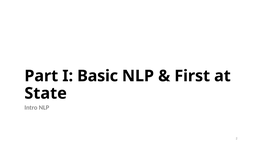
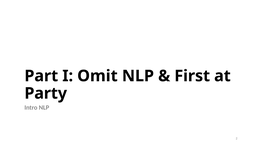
Basic: Basic -> Omit
State: State -> Party
